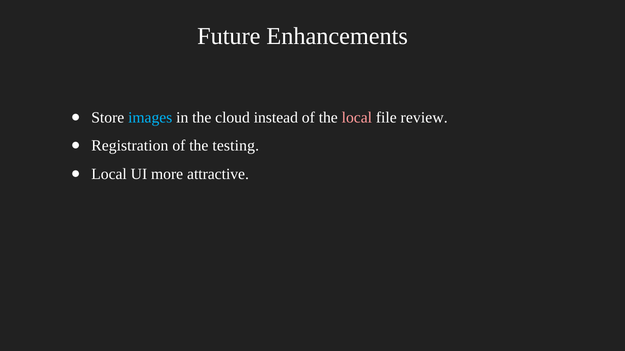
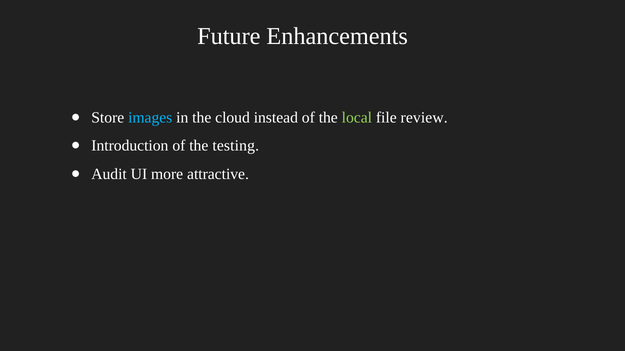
local at (357, 118) colour: pink -> light green
Registration: Registration -> Introduction
Local at (109, 174): Local -> Audit
